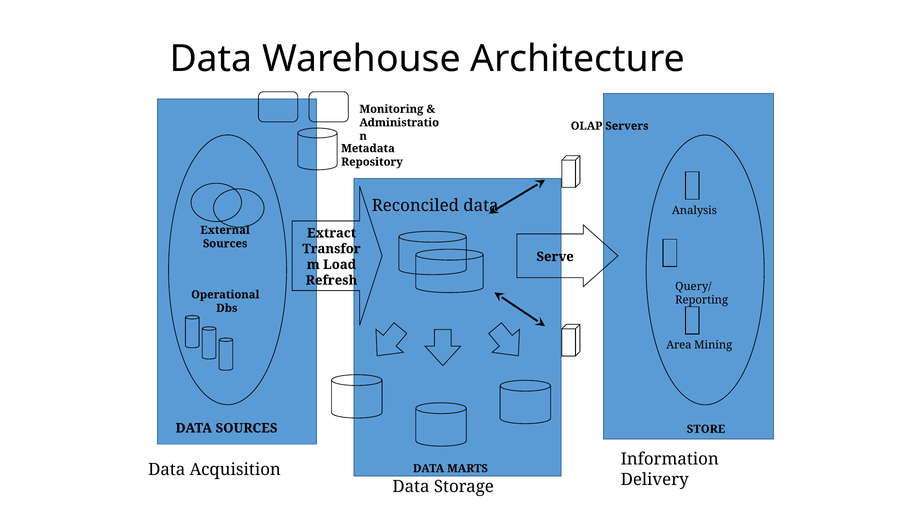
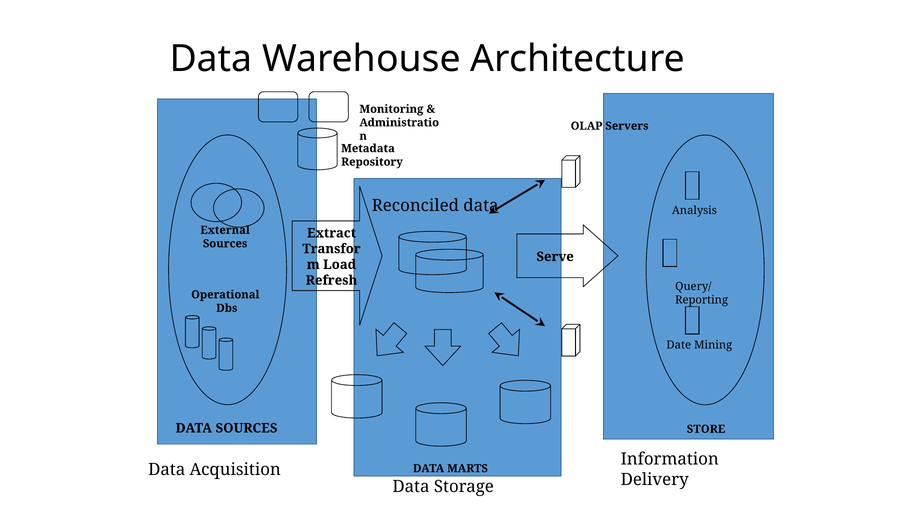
Area: Area -> Date
